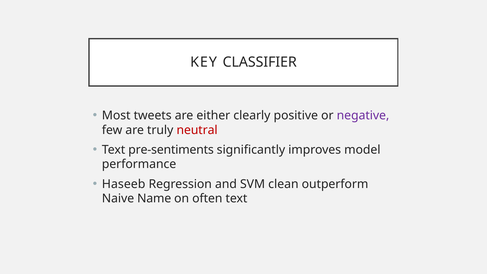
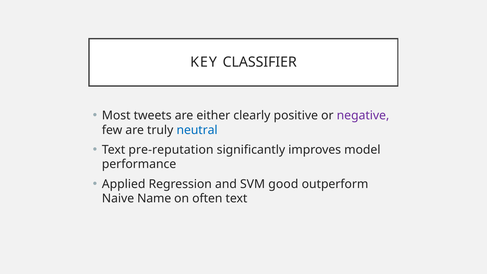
neutral colour: red -> blue
pre-sentiments: pre-sentiments -> pre-reputation
Haseeb: Haseeb -> Applied
clean: clean -> good
